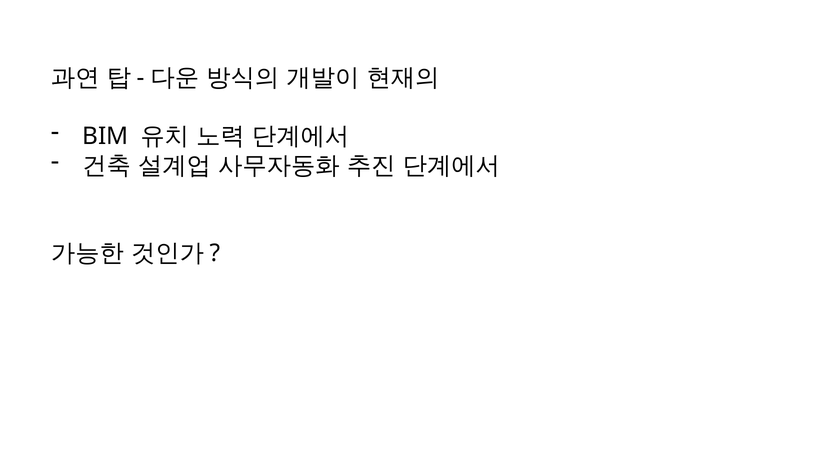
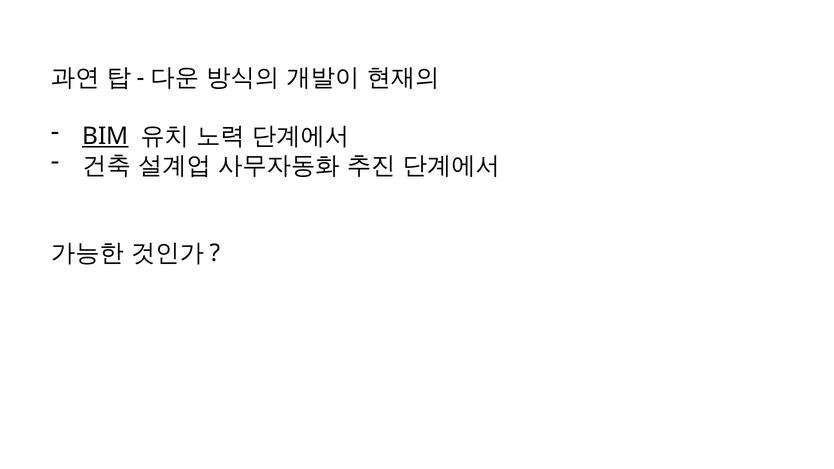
BIM underline: none -> present
